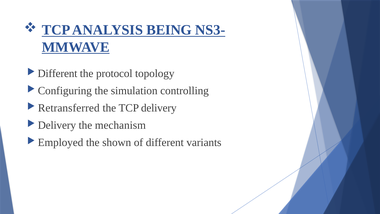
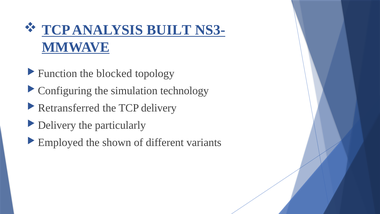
BEING: BEING -> BUILT
Different at (58, 73): Different -> Function
protocol: protocol -> blocked
controlling: controlling -> technology
mechanism: mechanism -> particularly
